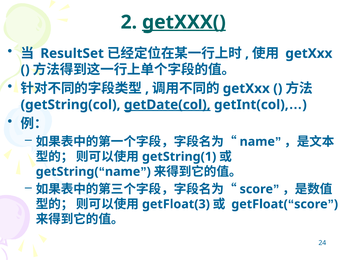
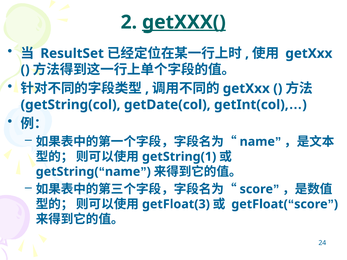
getDate(col underline: present -> none
